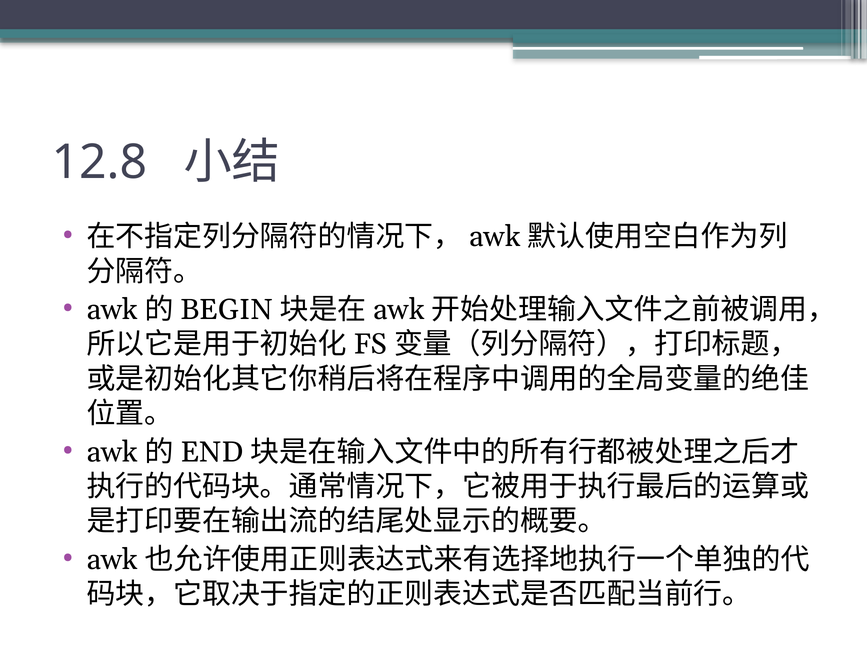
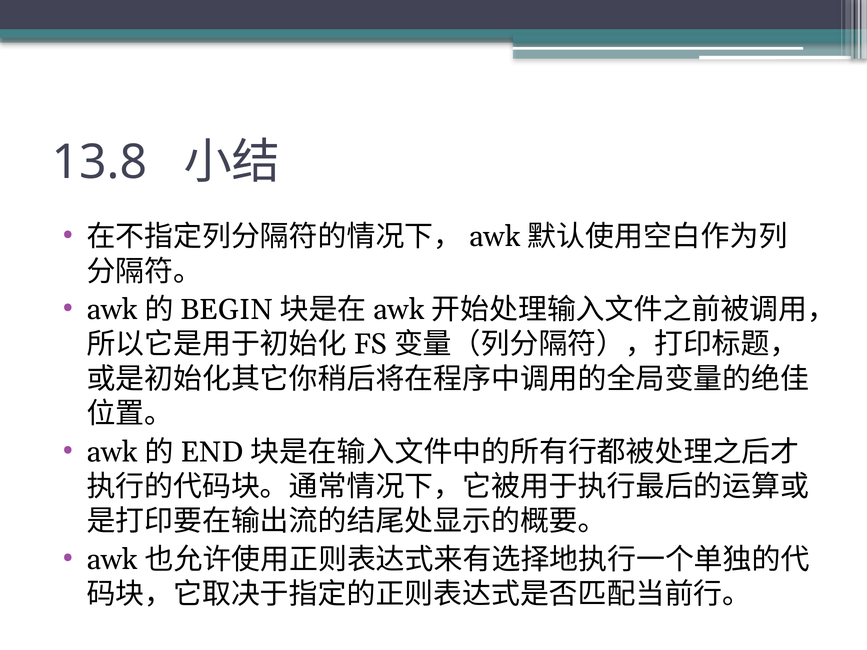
12.8: 12.8 -> 13.8
